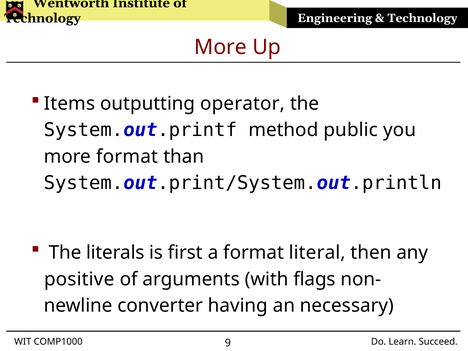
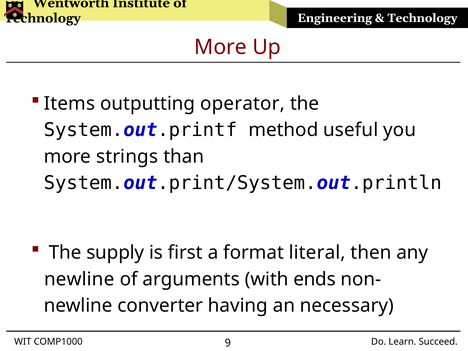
public: public -> useful
more format: format -> strings
literals: literals -> supply
positive at (79, 279): positive -> newline
flags: flags -> ends
